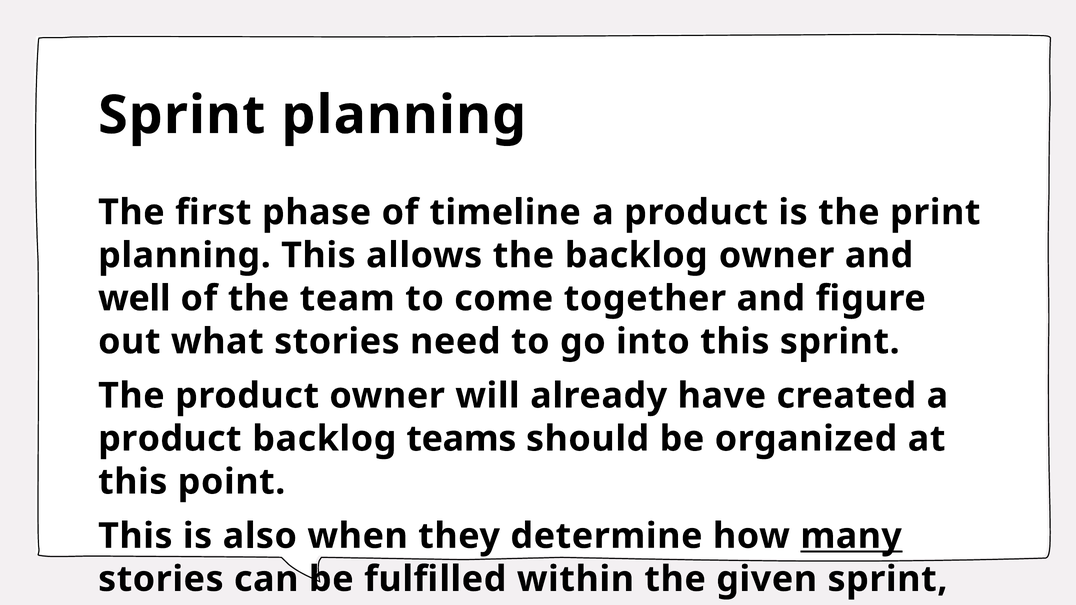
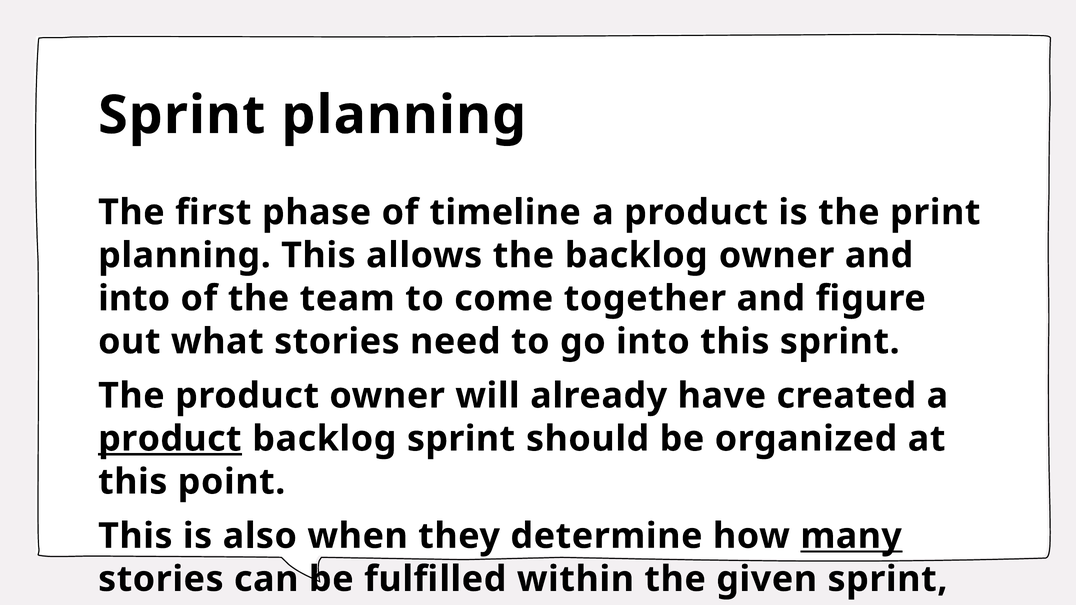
well at (134, 299): well -> into
product at (170, 439) underline: none -> present
backlog teams: teams -> sprint
